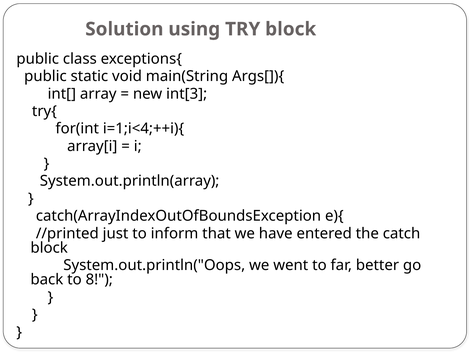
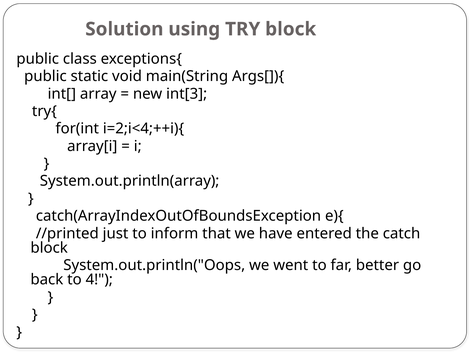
i=1;i<4;++i){: i=1;i<4;++i){ -> i=2;i<4;++i){
8: 8 -> 4
